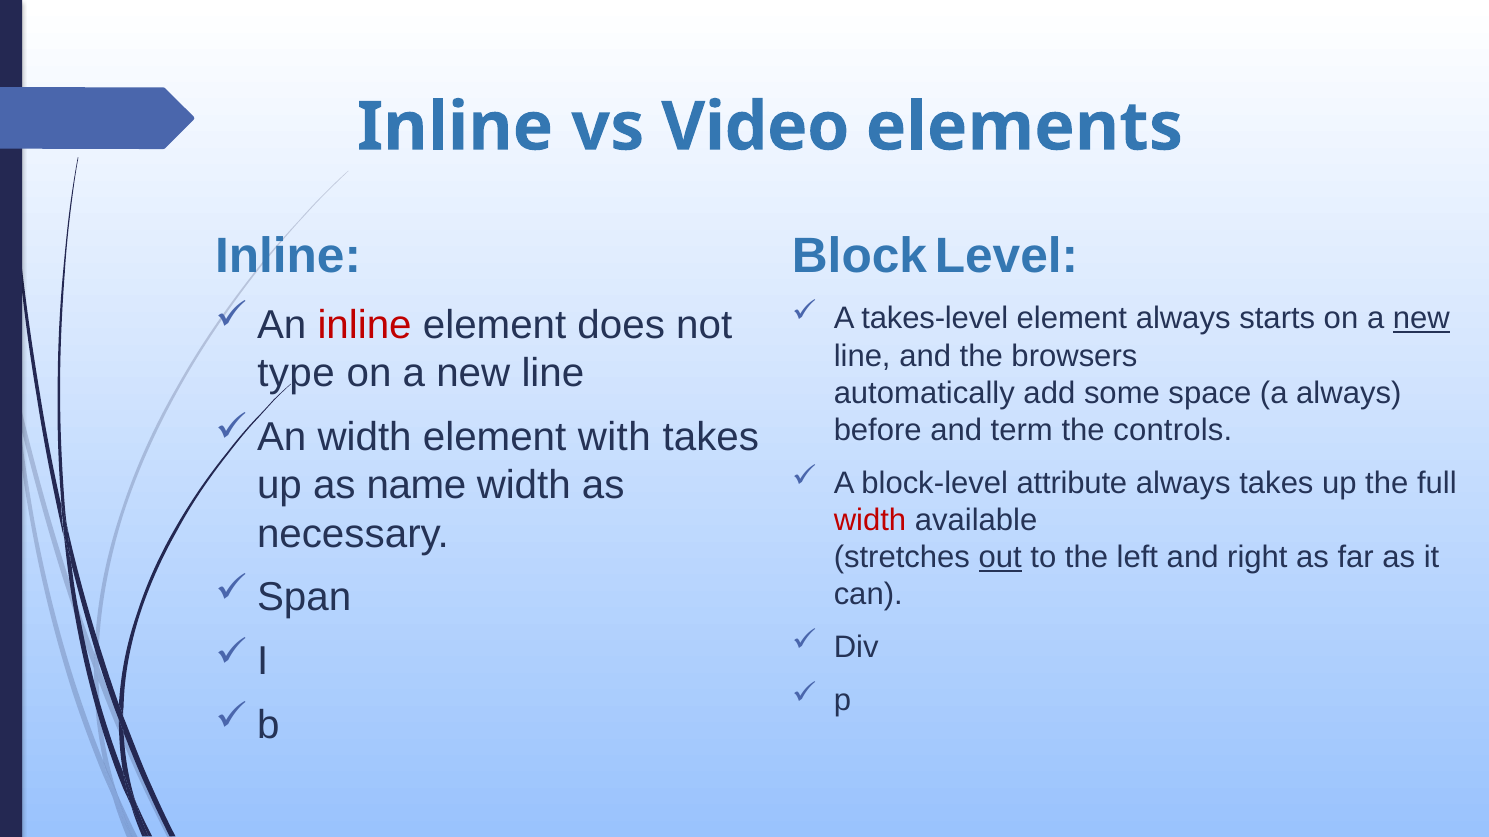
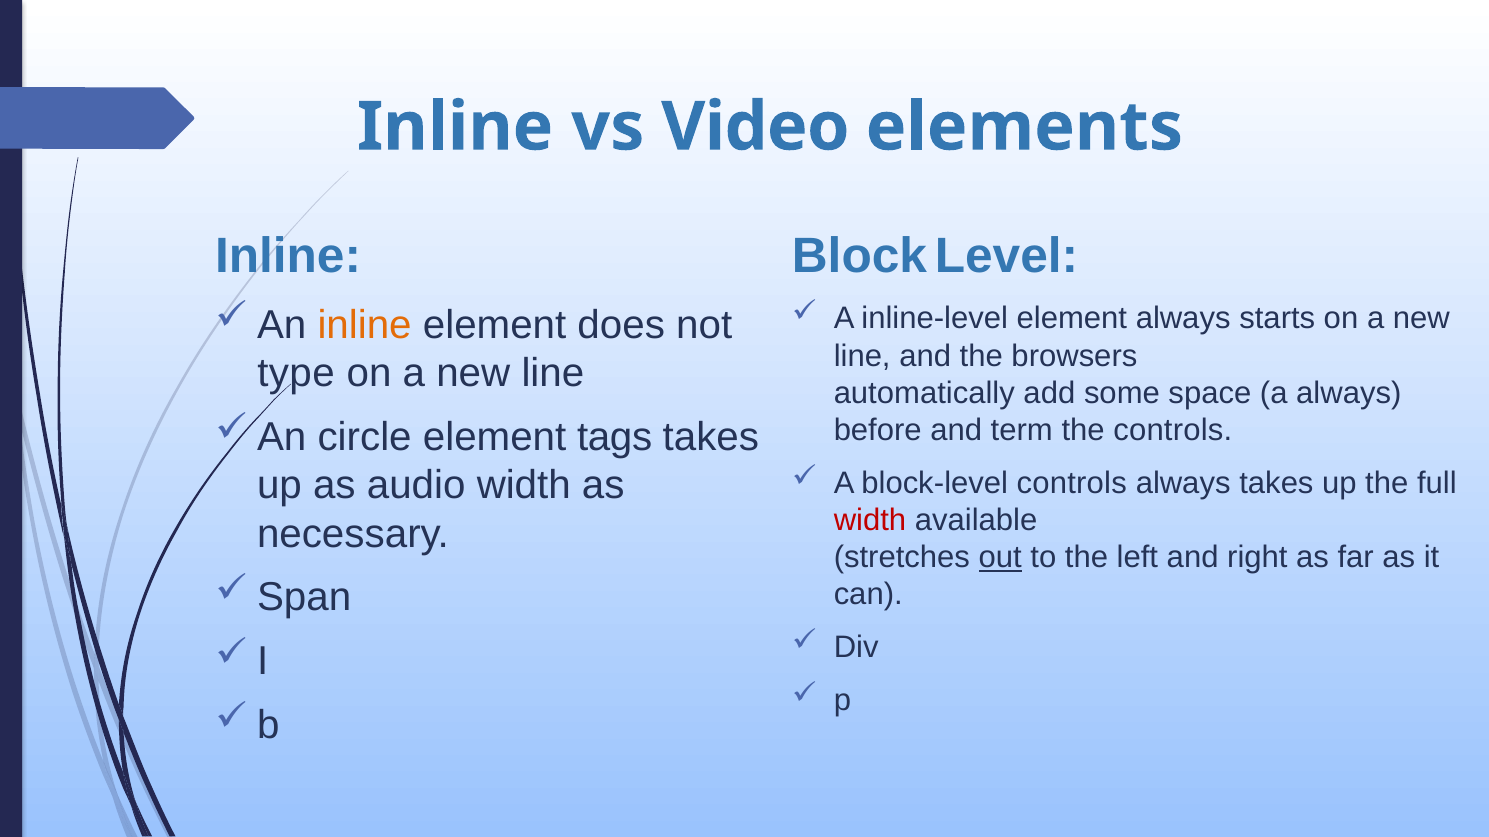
takes-level: takes-level -> inline-level
new at (1421, 319) underline: present -> none
inline at (365, 325) colour: red -> orange
width at (365, 437): width -> circle
with: with -> tags
name: name -> audio
block-level attribute: attribute -> controls
